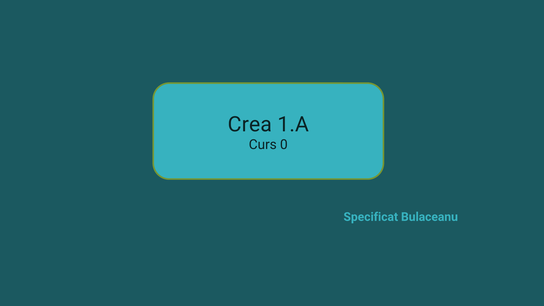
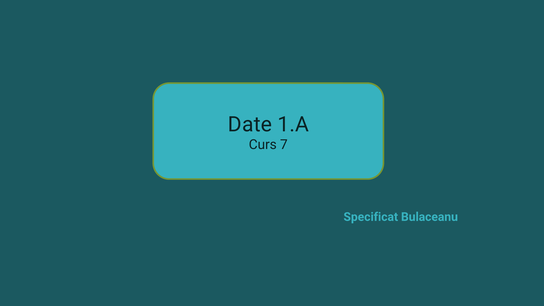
Crea: Crea -> Date
0: 0 -> 7
